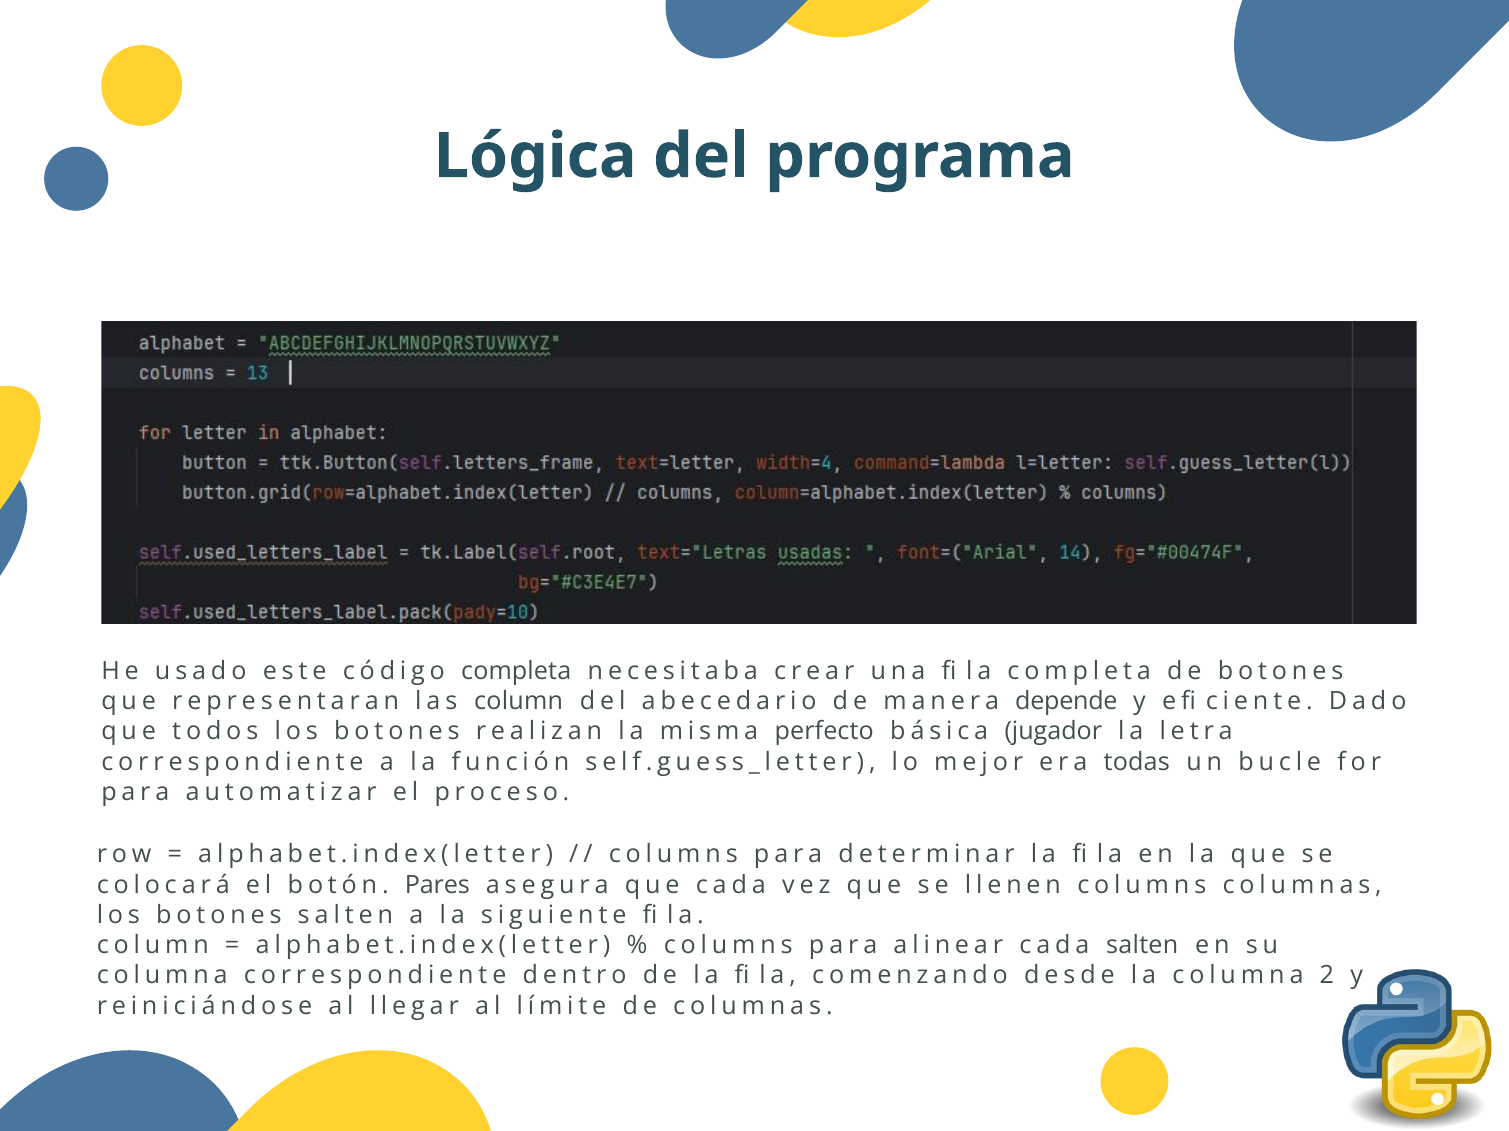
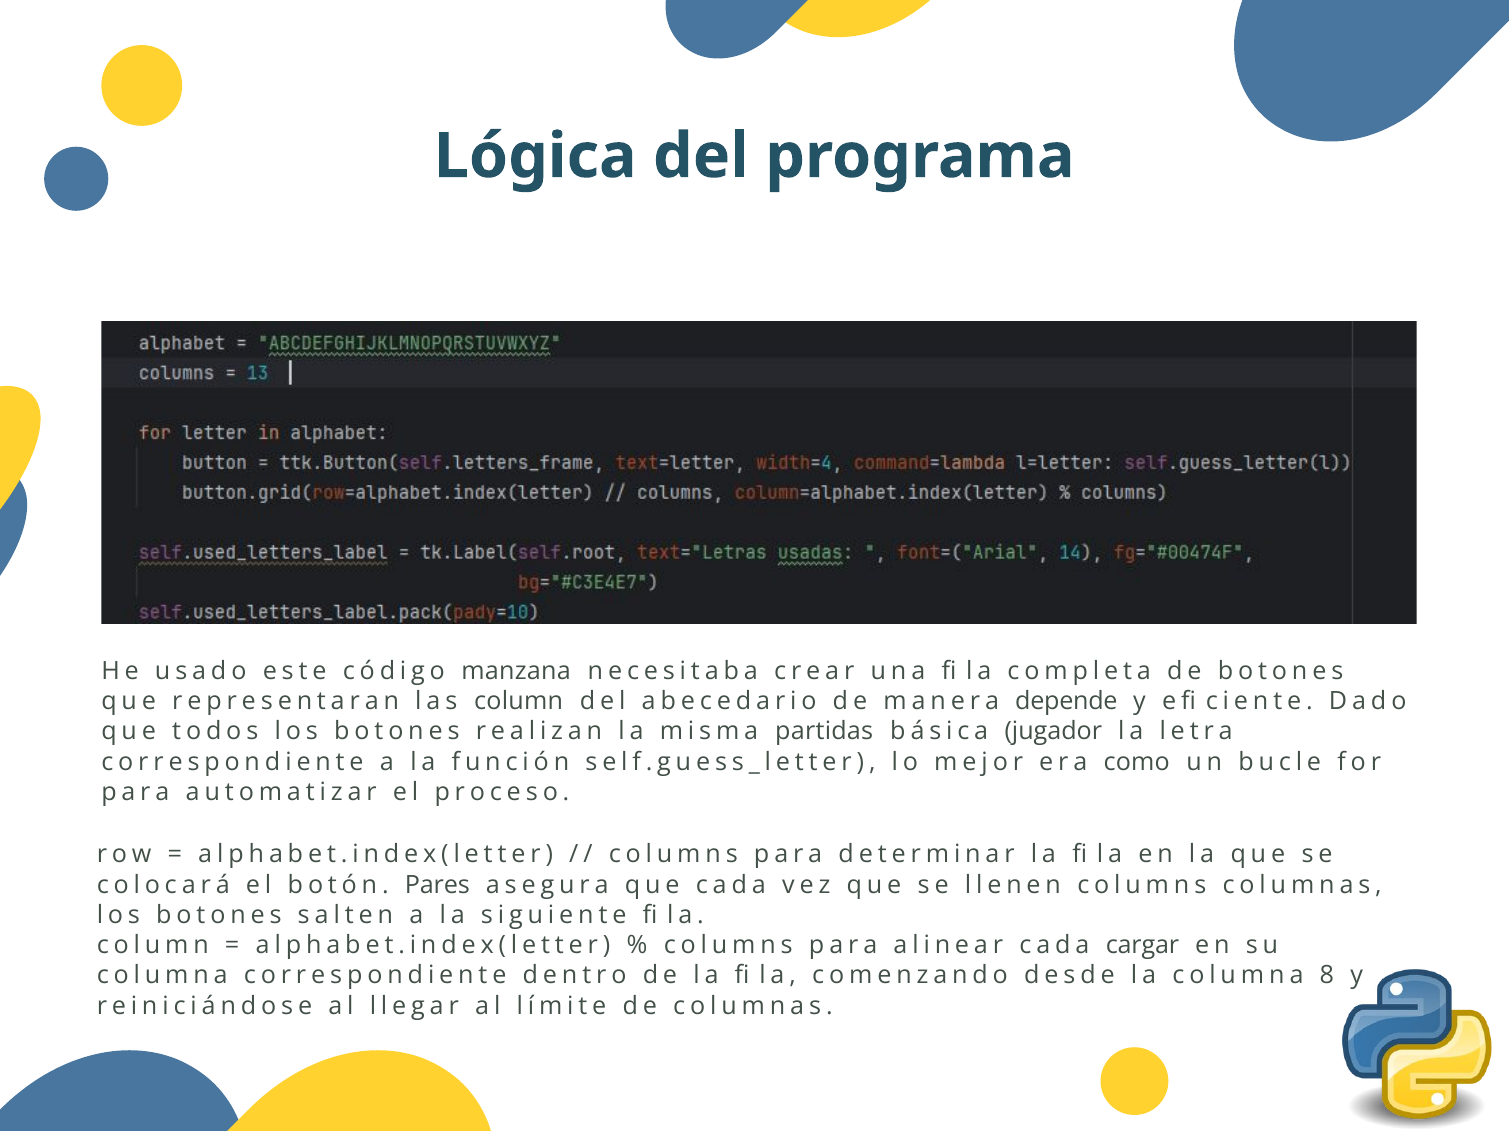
código completa: completa -> manzana
perfecto: perfecto -> partidas
todas: todas -> como
cada salten: salten -> cargar
2: 2 -> 8
